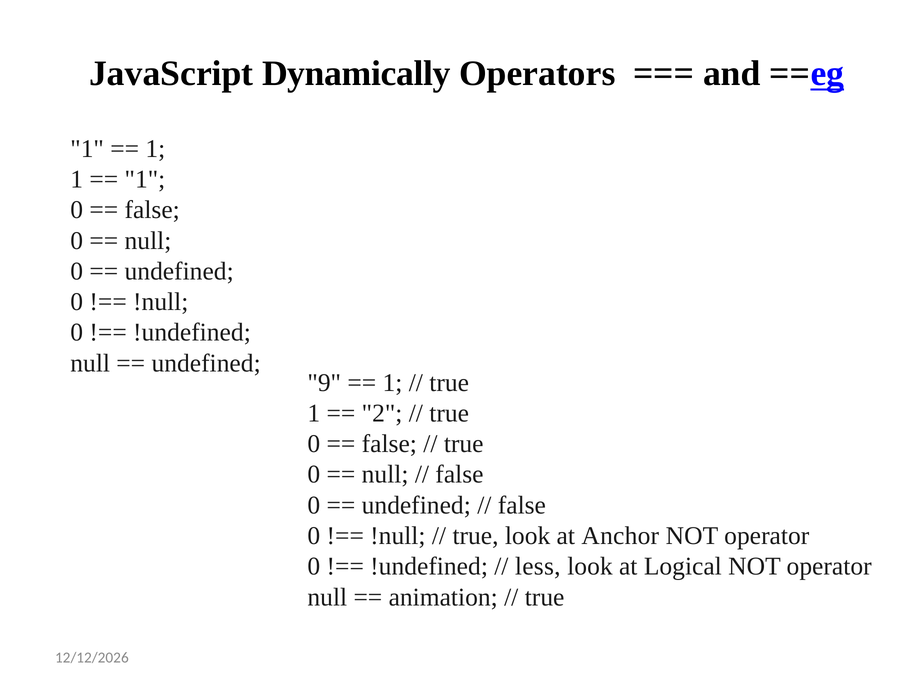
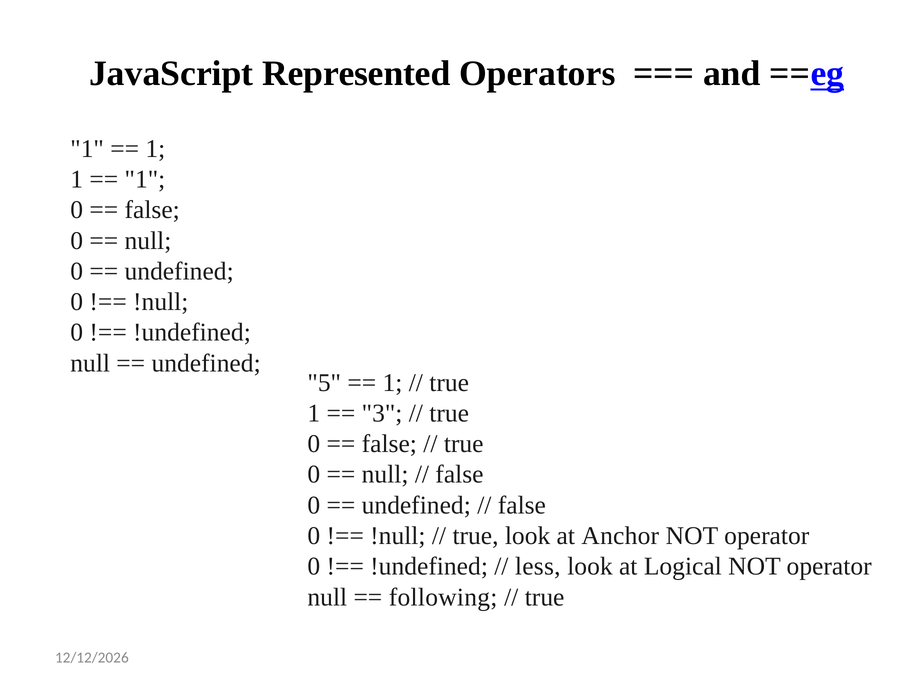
Dynamically: Dynamically -> Represented
9: 9 -> 5
2: 2 -> 3
animation: animation -> following
